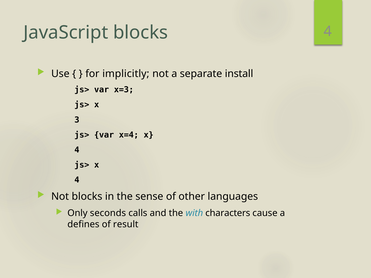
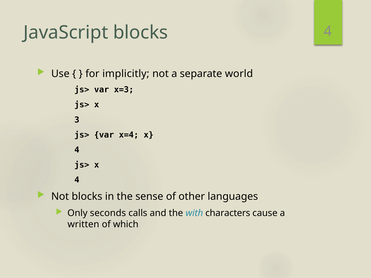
install: install -> world
defines: defines -> written
result: result -> which
